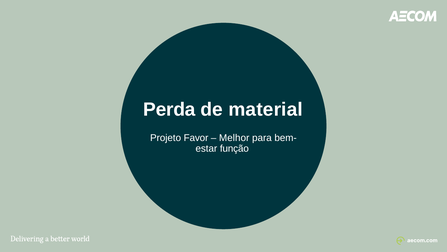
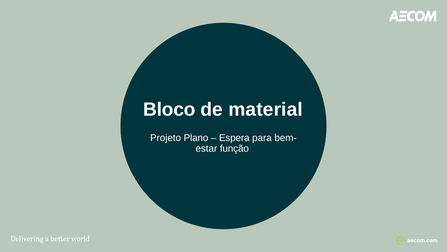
Perda: Perda -> Bloco
Favor: Favor -> Plano
Melhor: Melhor -> Espera
